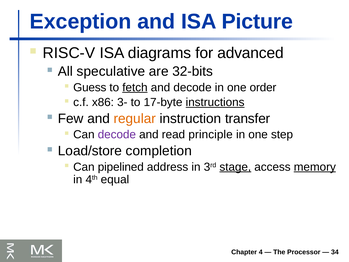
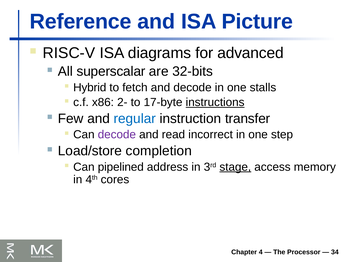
Exception: Exception -> Reference
speculative: speculative -> superscalar
Guess: Guess -> Hybrid
fetch underline: present -> none
order: order -> stalls
3-: 3- -> 2-
regular colour: orange -> blue
principle: principle -> incorrect
memory underline: present -> none
equal: equal -> cores
